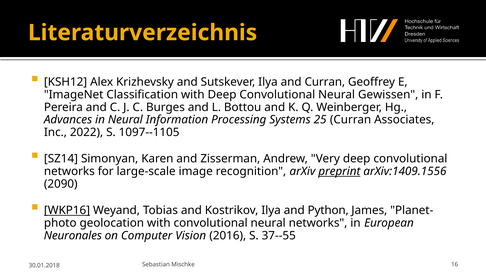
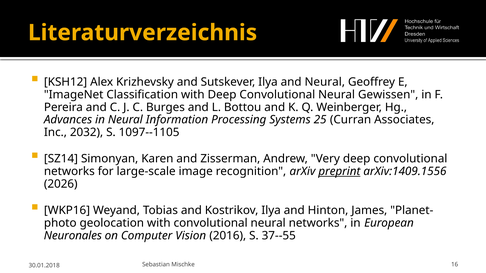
and Curran: Curran -> Neural
2022: 2022 -> 2032
2090: 2090 -> 2026
WKP16 underline: present -> none
Python: Python -> Hinton
